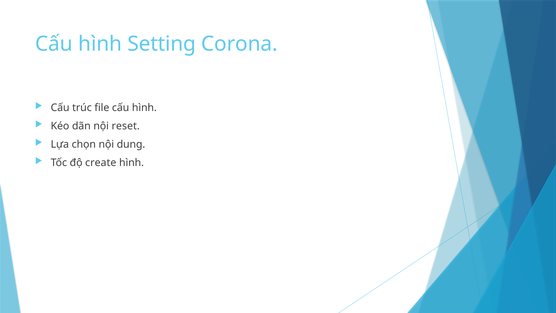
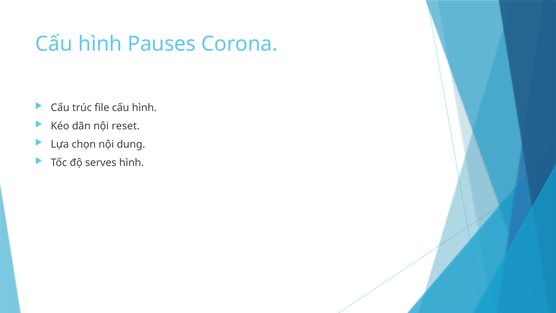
Setting: Setting -> Pauses
create: create -> serves
